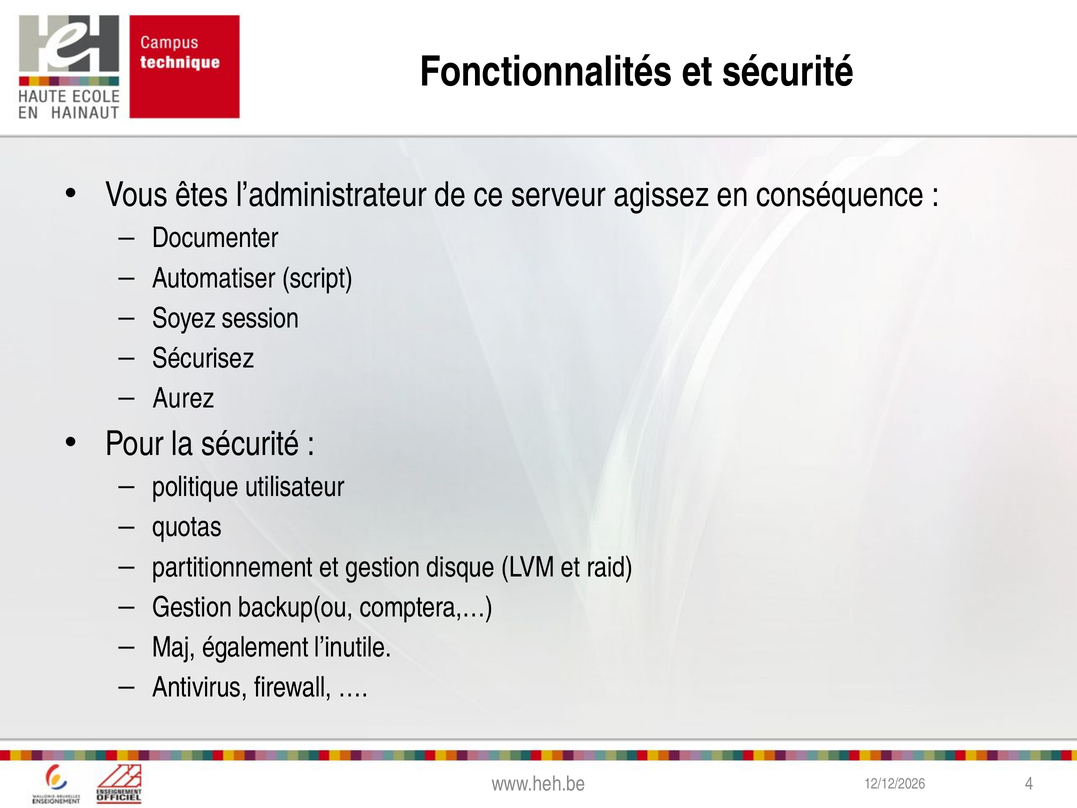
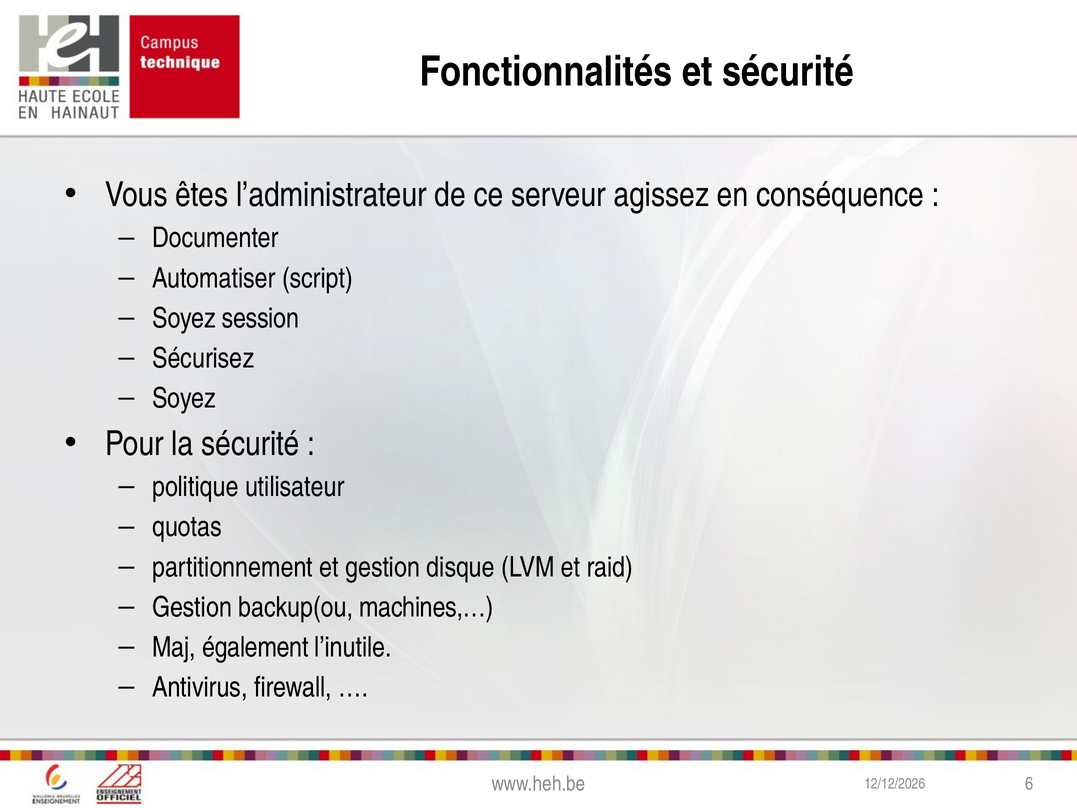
Aurez at (184, 398): Aurez -> Soyez
comptera,…: comptera,… -> machines,…
4: 4 -> 6
